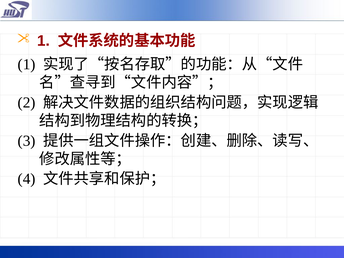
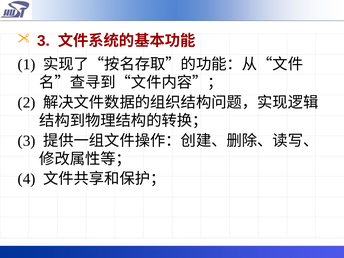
1 at (44, 41): 1 -> 3
